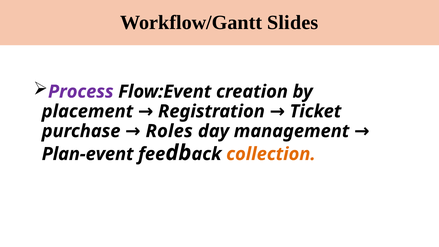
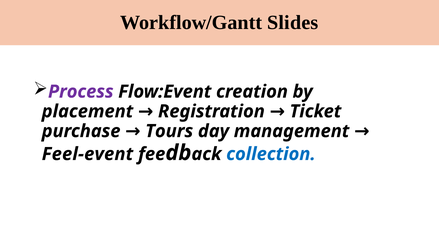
Roles: Roles -> Tours
Plan-event: Plan-event -> Feel-event
collection colour: orange -> blue
